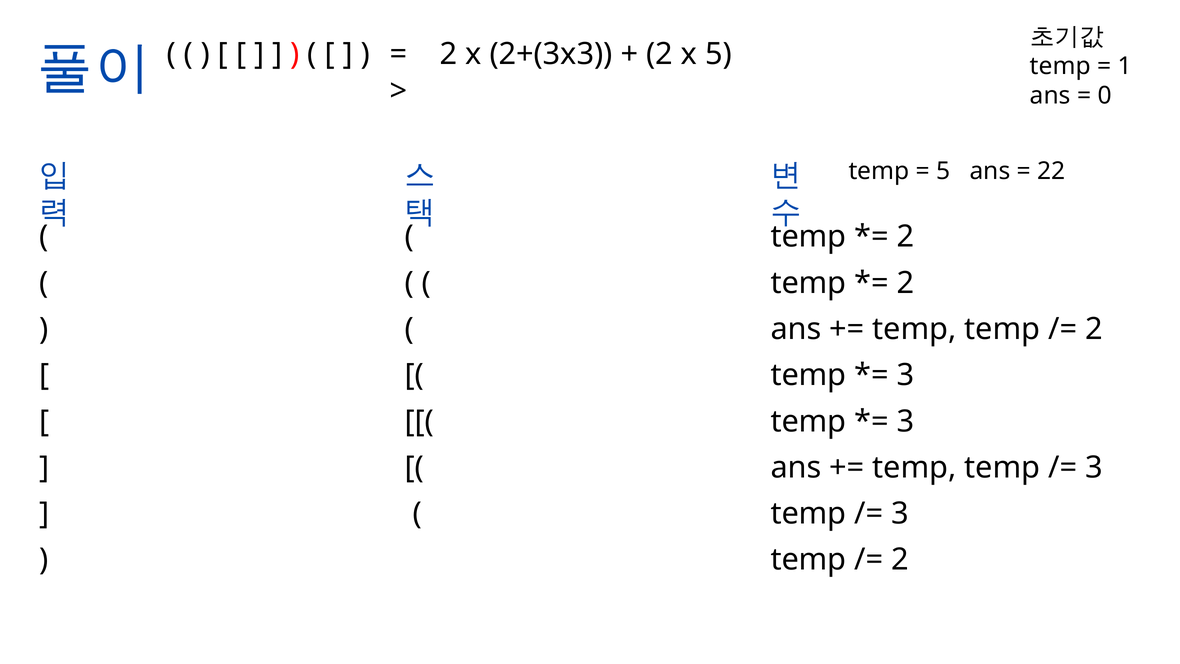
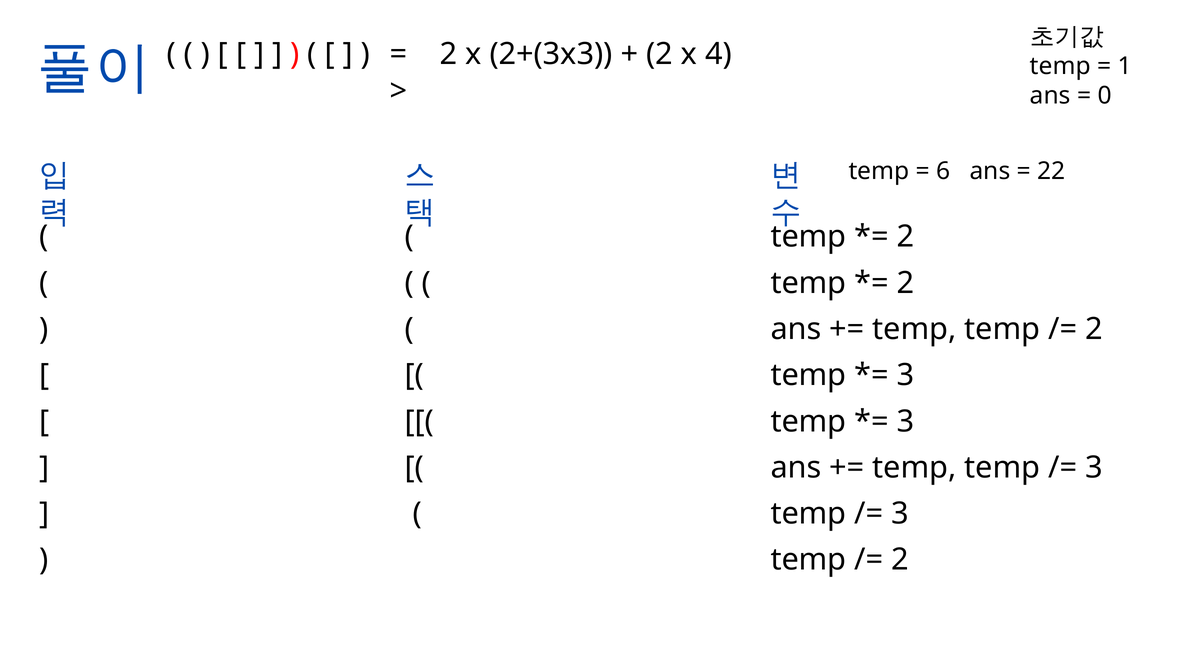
x 5: 5 -> 4
5 at (943, 171): 5 -> 6
